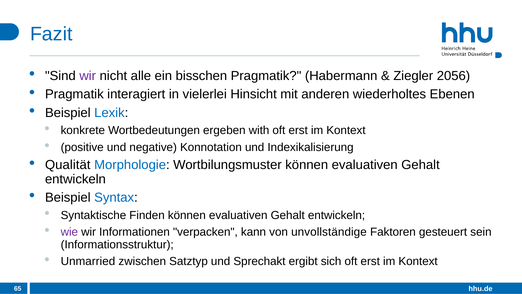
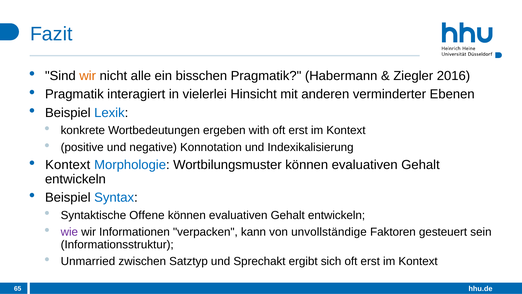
wir at (88, 76) colour: purple -> orange
2056: 2056 -> 2016
wiederholtes: wiederholtes -> verminderter
Qualität at (68, 165): Qualität -> Kontext
Finden: Finden -> Offene
